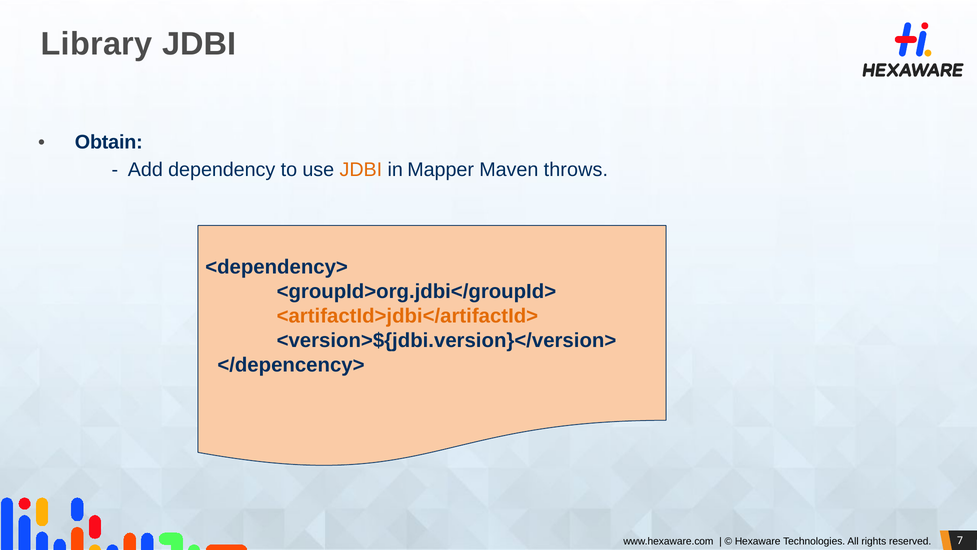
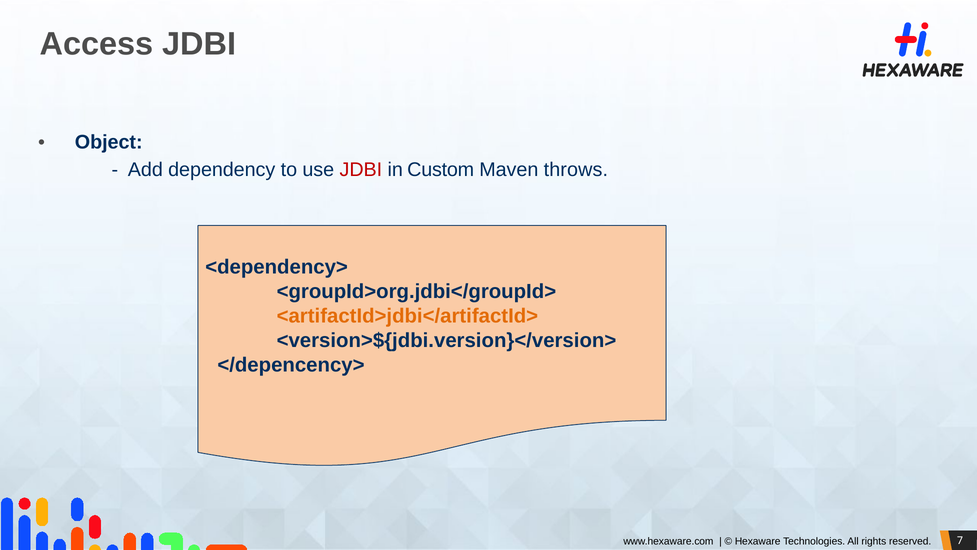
Library: Library -> Access
Obtain: Obtain -> Object
JDBI at (361, 170) colour: orange -> red
Mapper: Mapper -> Custom
